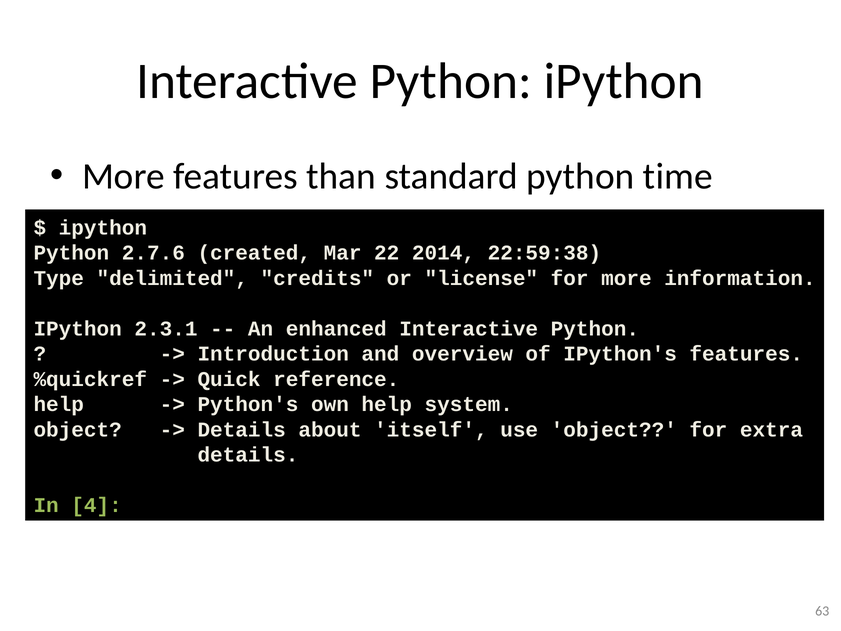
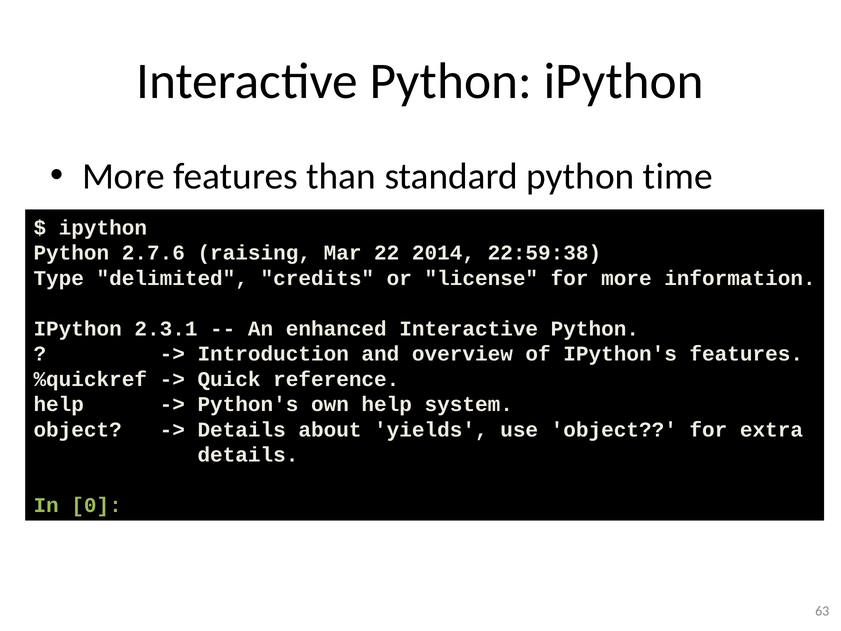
created: created -> raising
itself: itself -> yields
4: 4 -> 0
